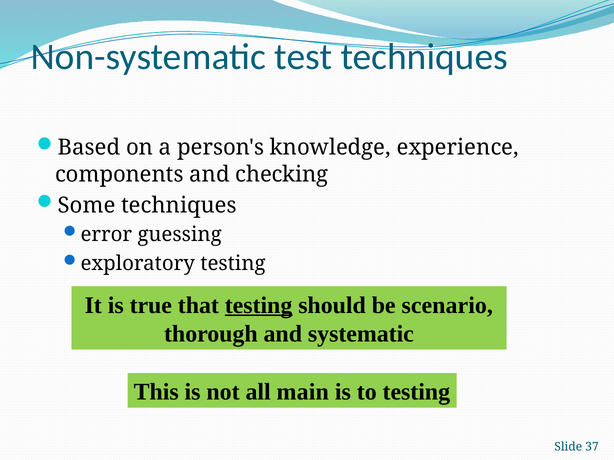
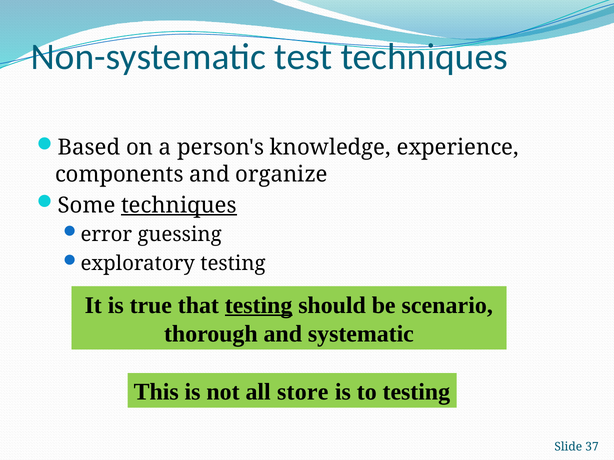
checking: checking -> organize
techniques at (179, 205) underline: none -> present
main: main -> store
